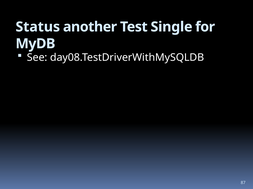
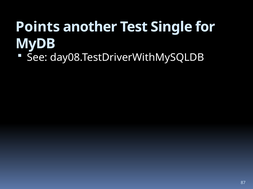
Status: Status -> Points
